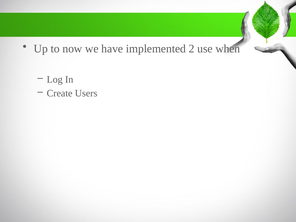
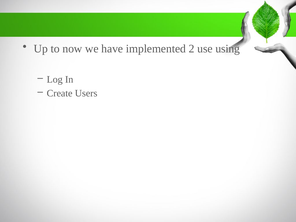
when: when -> using
